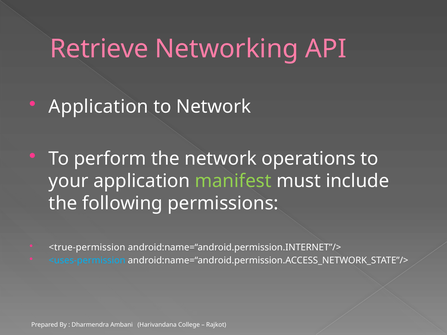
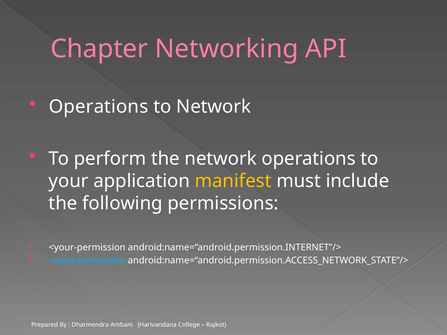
Retrieve: Retrieve -> Chapter
Application at (99, 107): Application -> Operations
manifest colour: light green -> yellow
<true-permission: <true-permission -> <your-permission
